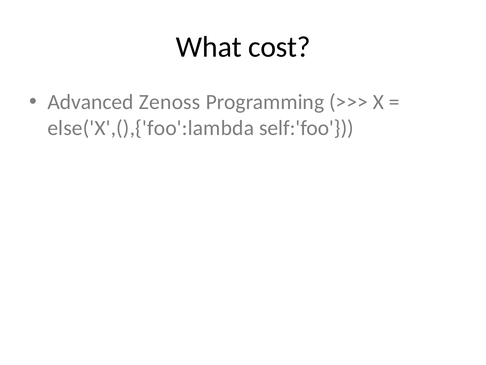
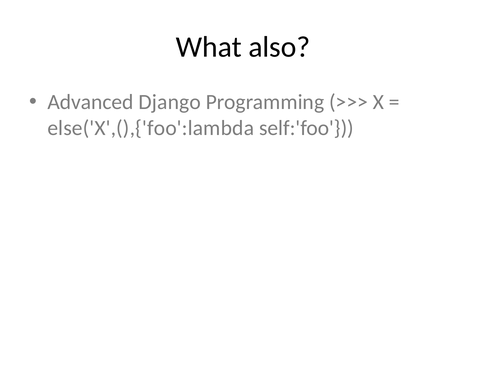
cost: cost -> also
Zenoss: Zenoss -> Django
